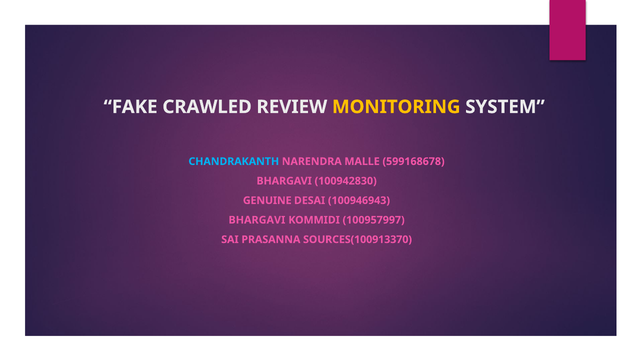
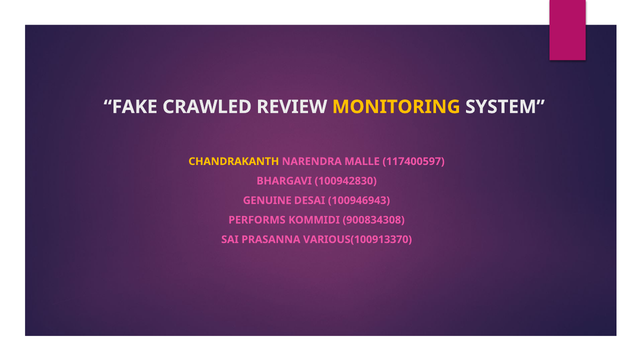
CHANDRAKANTH colour: light blue -> yellow
599168678: 599168678 -> 117400597
BHARGAVI at (257, 220): BHARGAVI -> PERFORMS
100957997: 100957997 -> 900834308
SOURCES(100913370: SOURCES(100913370 -> VARIOUS(100913370
